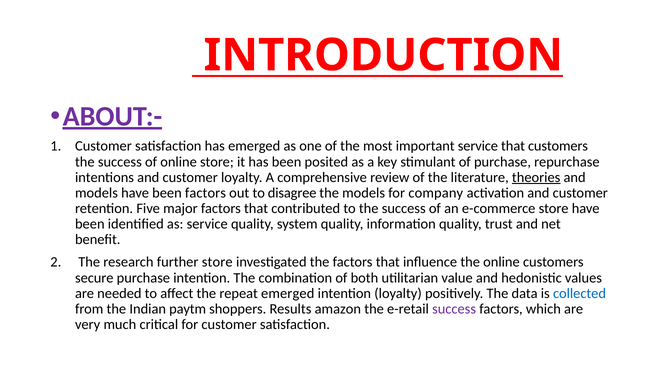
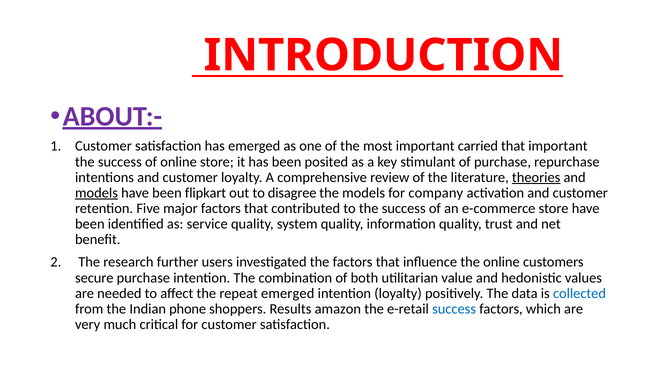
important service: service -> carried
that customers: customers -> important
models at (96, 193) underline: none -> present
been factors: factors -> flipkart
further store: store -> users
paytm: paytm -> phone
success at (454, 309) colour: purple -> blue
